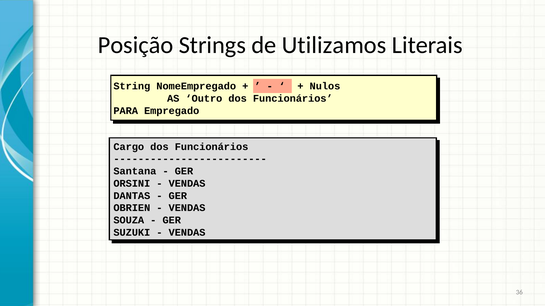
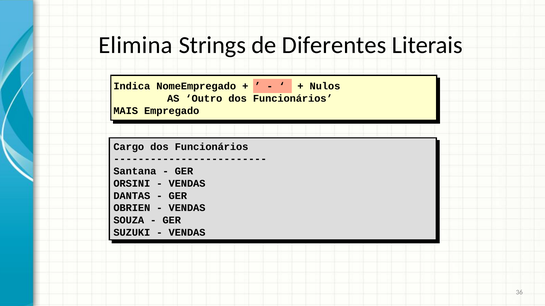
Posição: Posição -> Elimina
Utilizamos: Utilizamos -> Diferentes
String: String -> Indica
PARA: PARA -> MAIS
